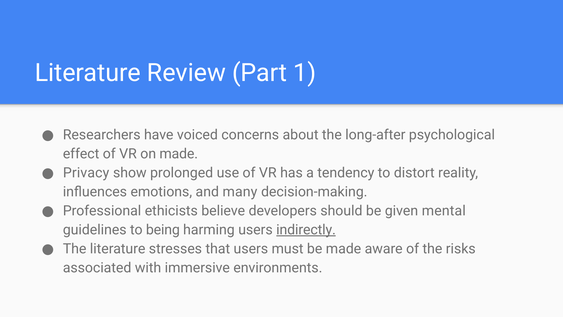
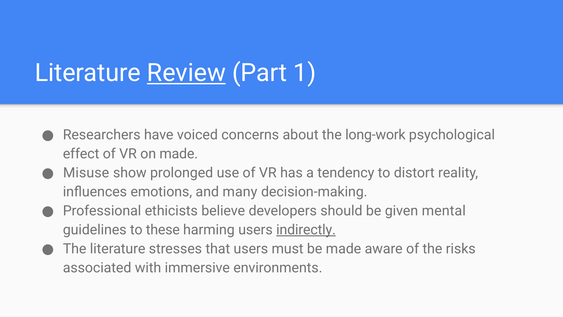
Review underline: none -> present
long-after: long-after -> long-work
Privacy: Privacy -> Misuse
being: being -> these
